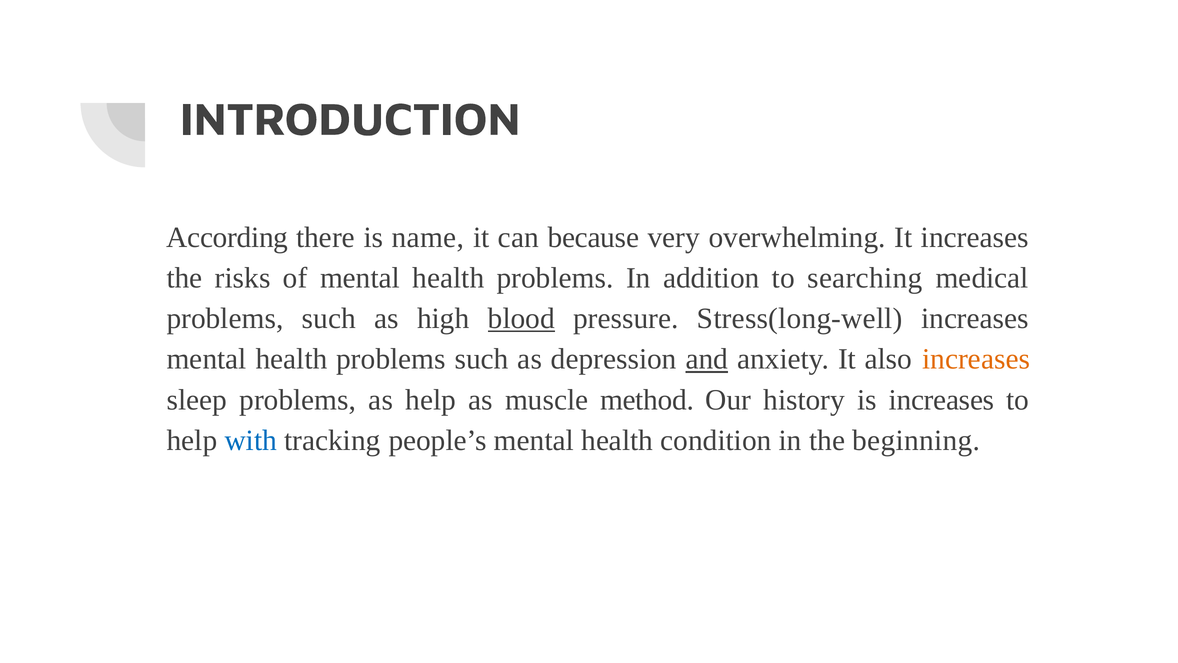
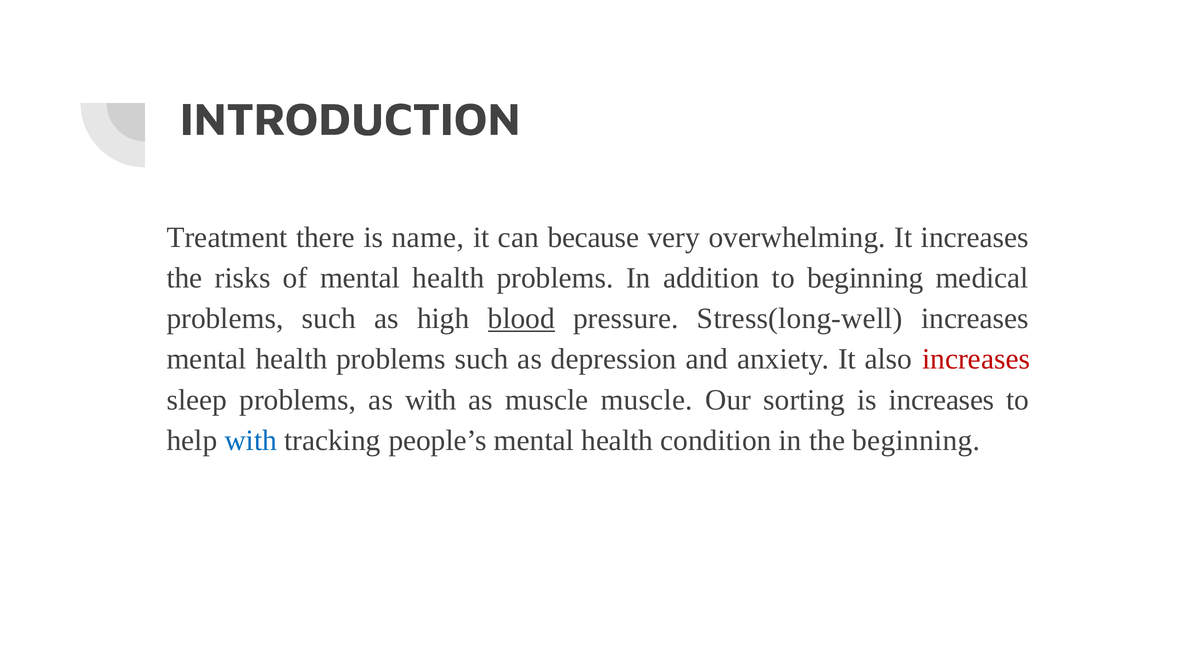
According: According -> Treatment
to searching: searching -> beginning
and underline: present -> none
increases at (976, 359) colour: orange -> red
as help: help -> with
muscle method: method -> muscle
history: history -> sorting
